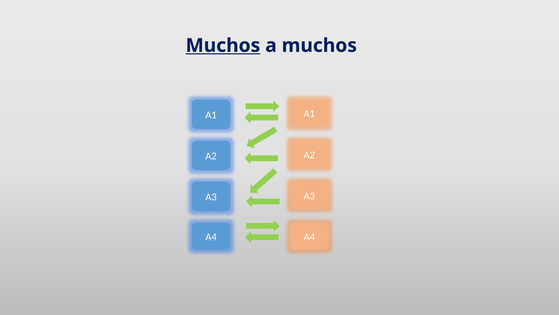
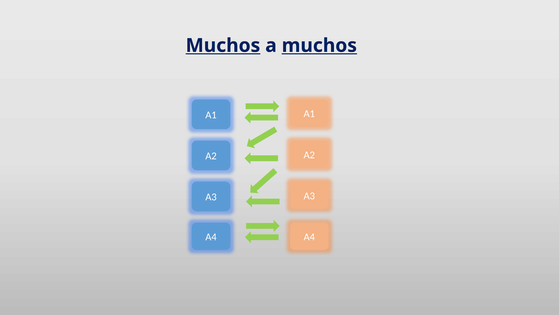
muchos at (319, 45) underline: none -> present
